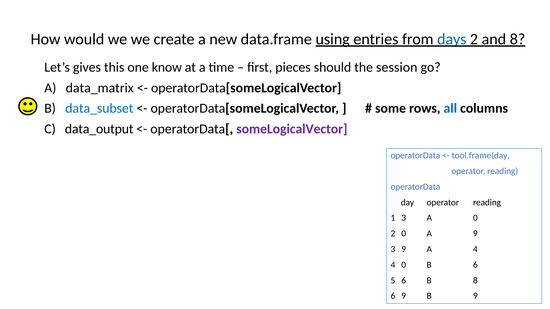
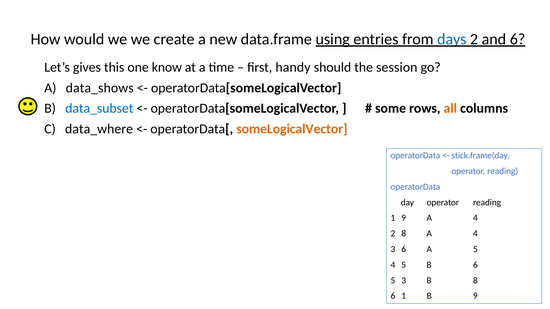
and 8: 8 -> 6
pieces: pieces -> handy
data_matrix: data_matrix -> data_shows
all colour: blue -> orange
data_output: data_output -> data_where
someLogicalVector colour: purple -> orange
tool.frame(day: tool.frame(day -> stick.frame(day
1 3: 3 -> 9
0 at (475, 218): 0 -> 4
2 0: 0 -> 8
9 at (475, 234): 9 -> 4
3 9: 9 -> 6
A 4: 4 -> 5
4 0: 0 -> 5
5 6: 6 -> 3
6 9: 9 -> 1
